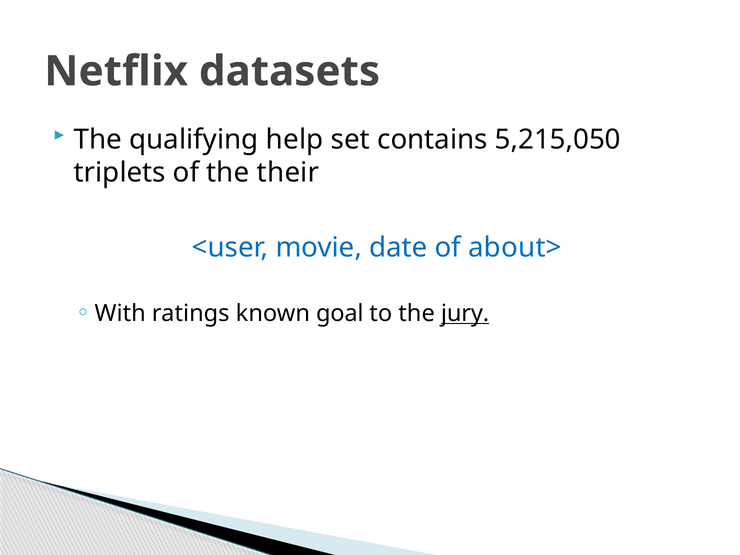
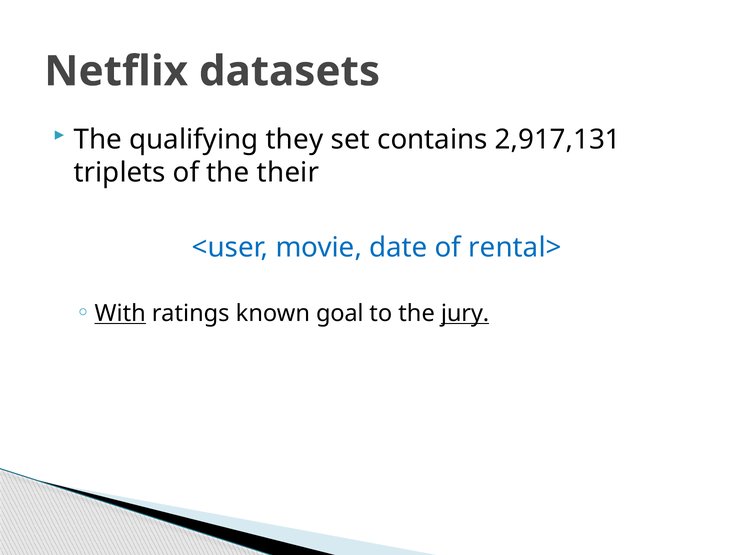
help: help -> they
5,215,050: 5,215,050 -> 2,917,131
about>: about> -> rental>
With underline: none -> present
